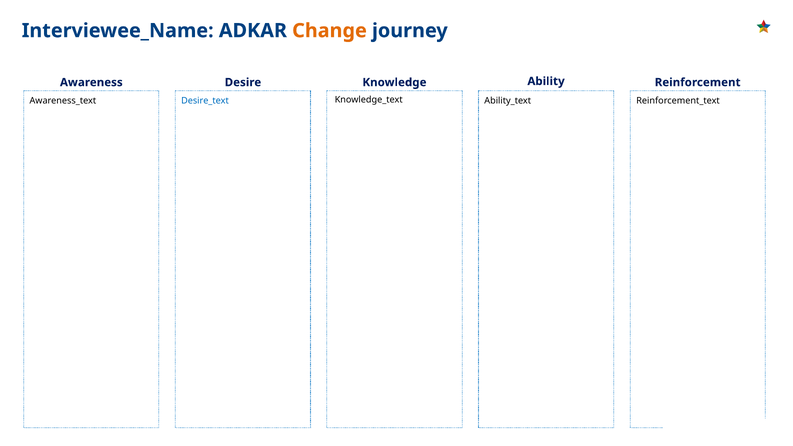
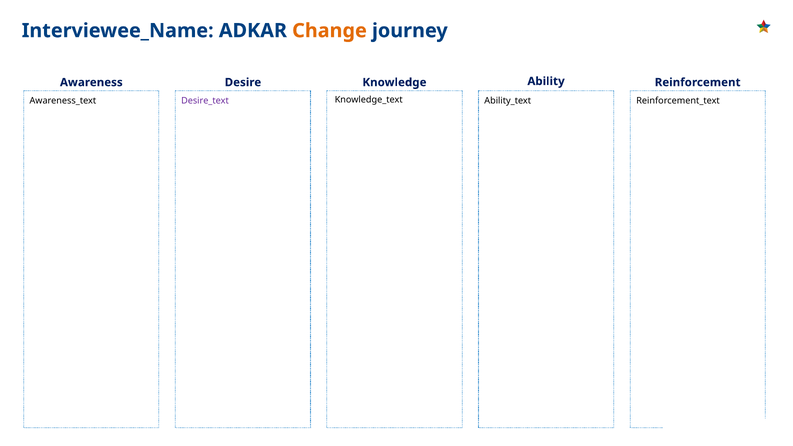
Desire_text colour: blue -> purple
